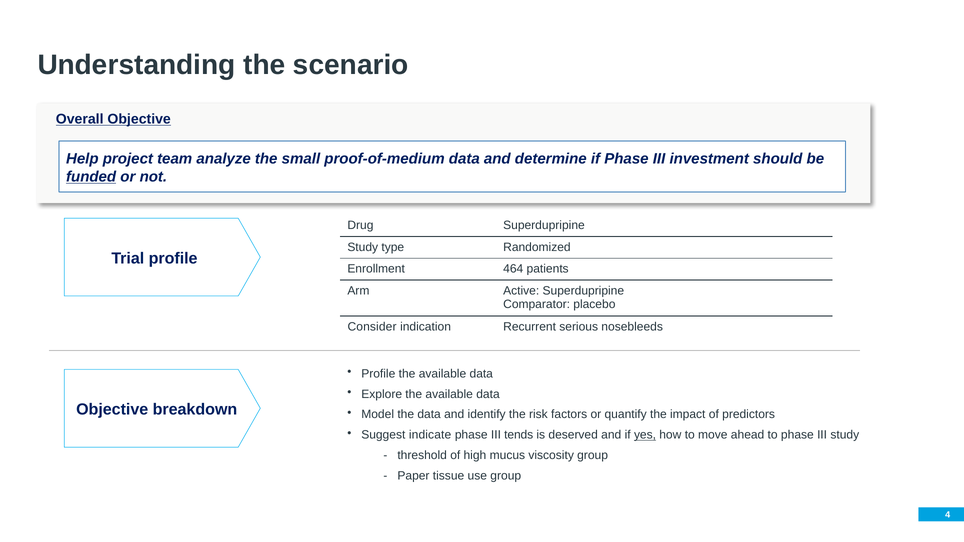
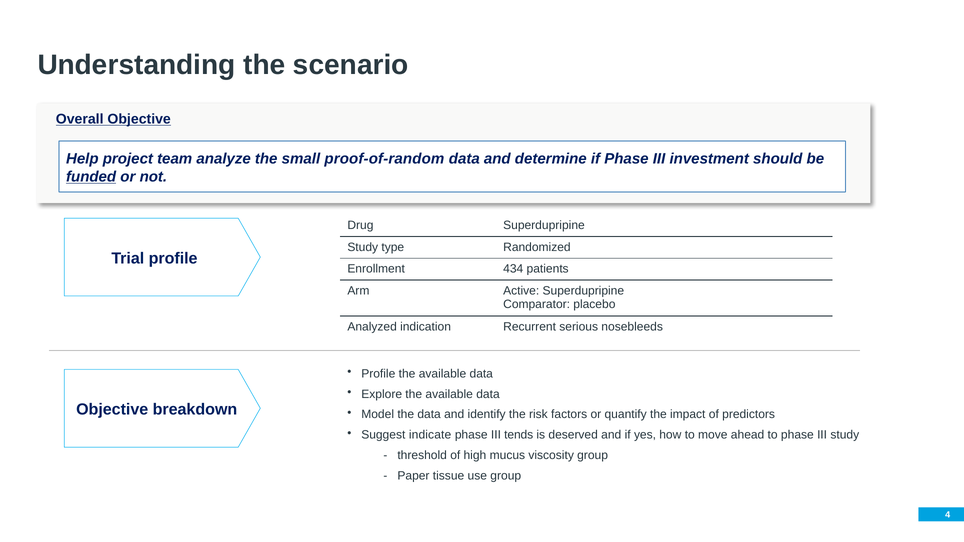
proof-of-medium: proof-of-medium -> proof-of-random
464: 464 -> 434
Consider: Consider -> Analyzed
yes underline: present -> none
